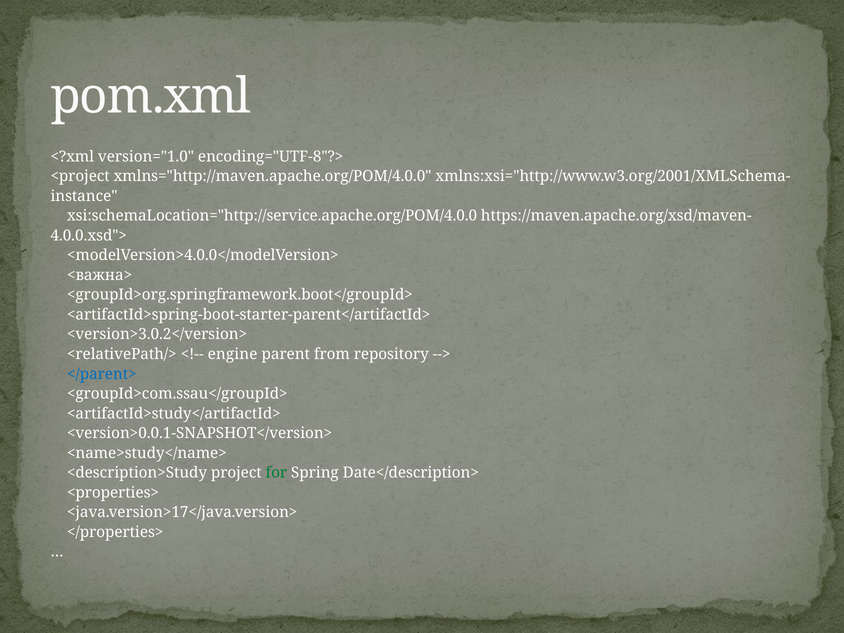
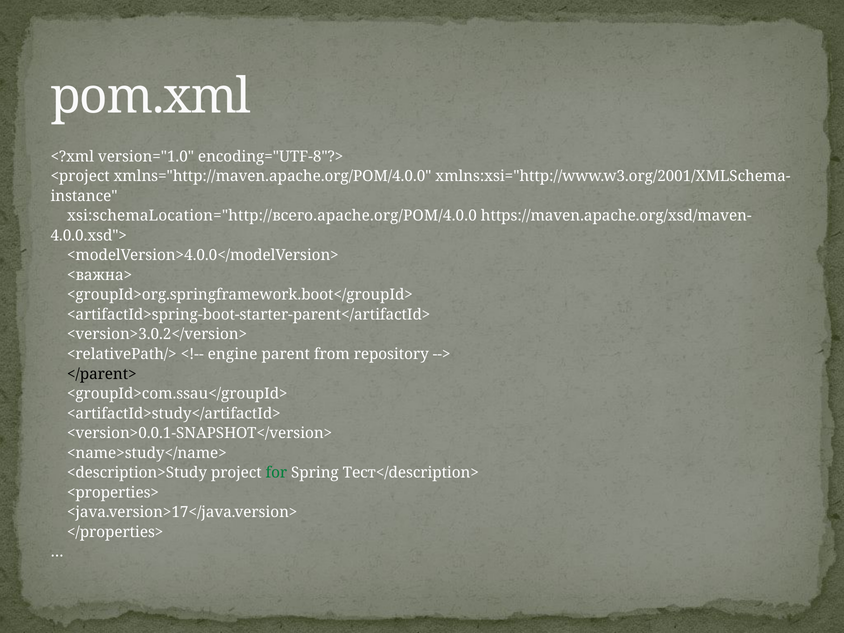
xsi:schemaLocation="http://service.apache.org/POM/4.0.0: xsi:schemaLocation="http://service.apache.org/POM/4.0.0 -> xsi:schemaLocation="http://всего.apache.org/POM/4.0.0
</parent> colour: blue -> black
Date</description>: Date</description> -> Тест</description>
